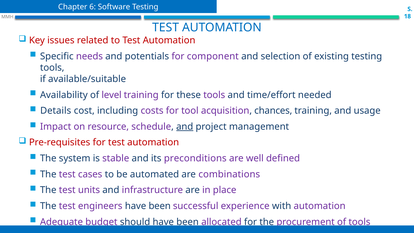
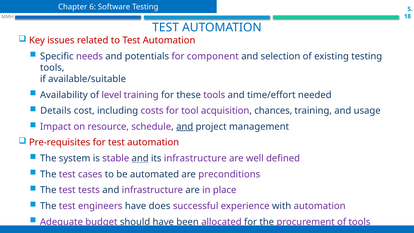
and at (140, 158) underline: none -> present
its preconditions: preconditions -> infrastructure
combinations: combinations -> preconditions
units: units -> tests
engineers have been: been -> does
